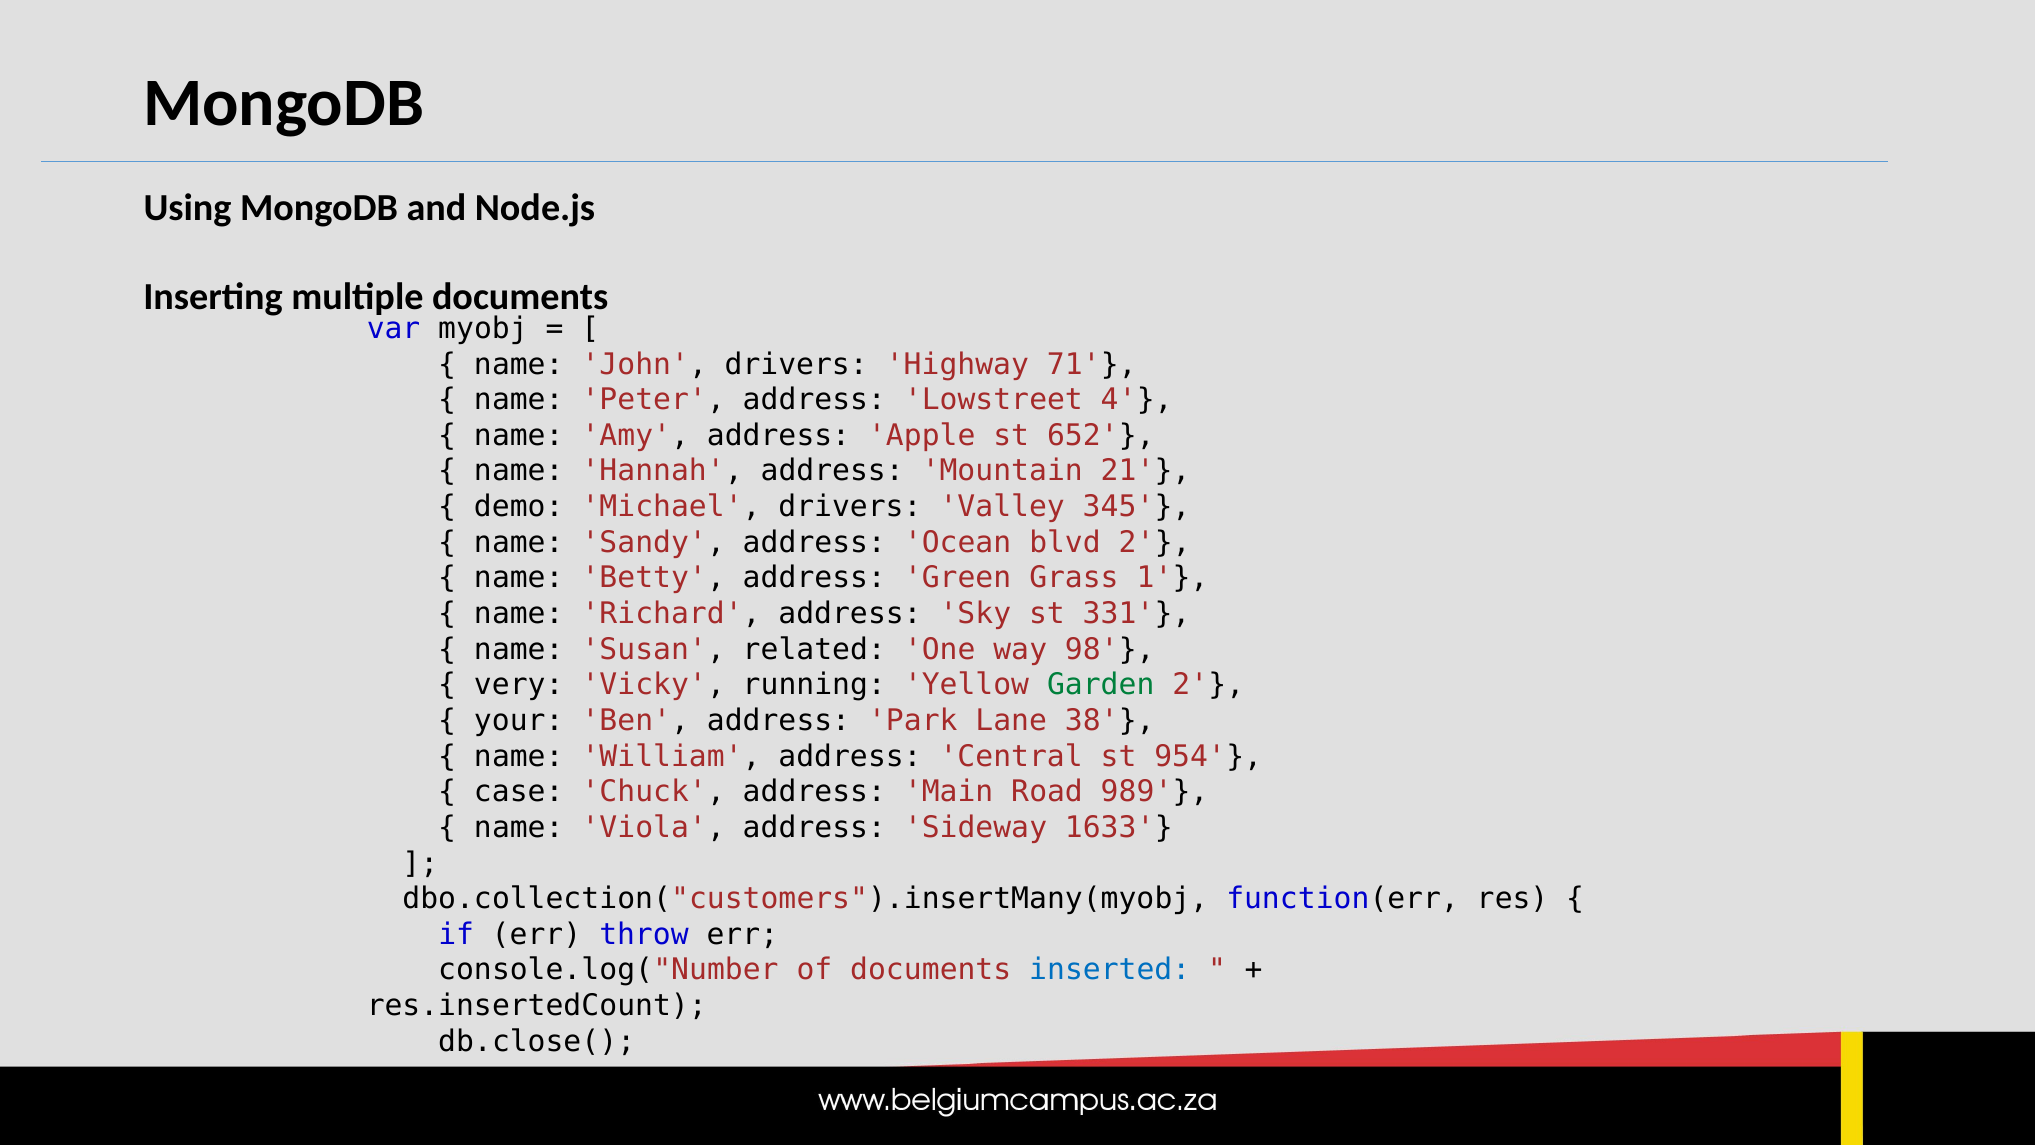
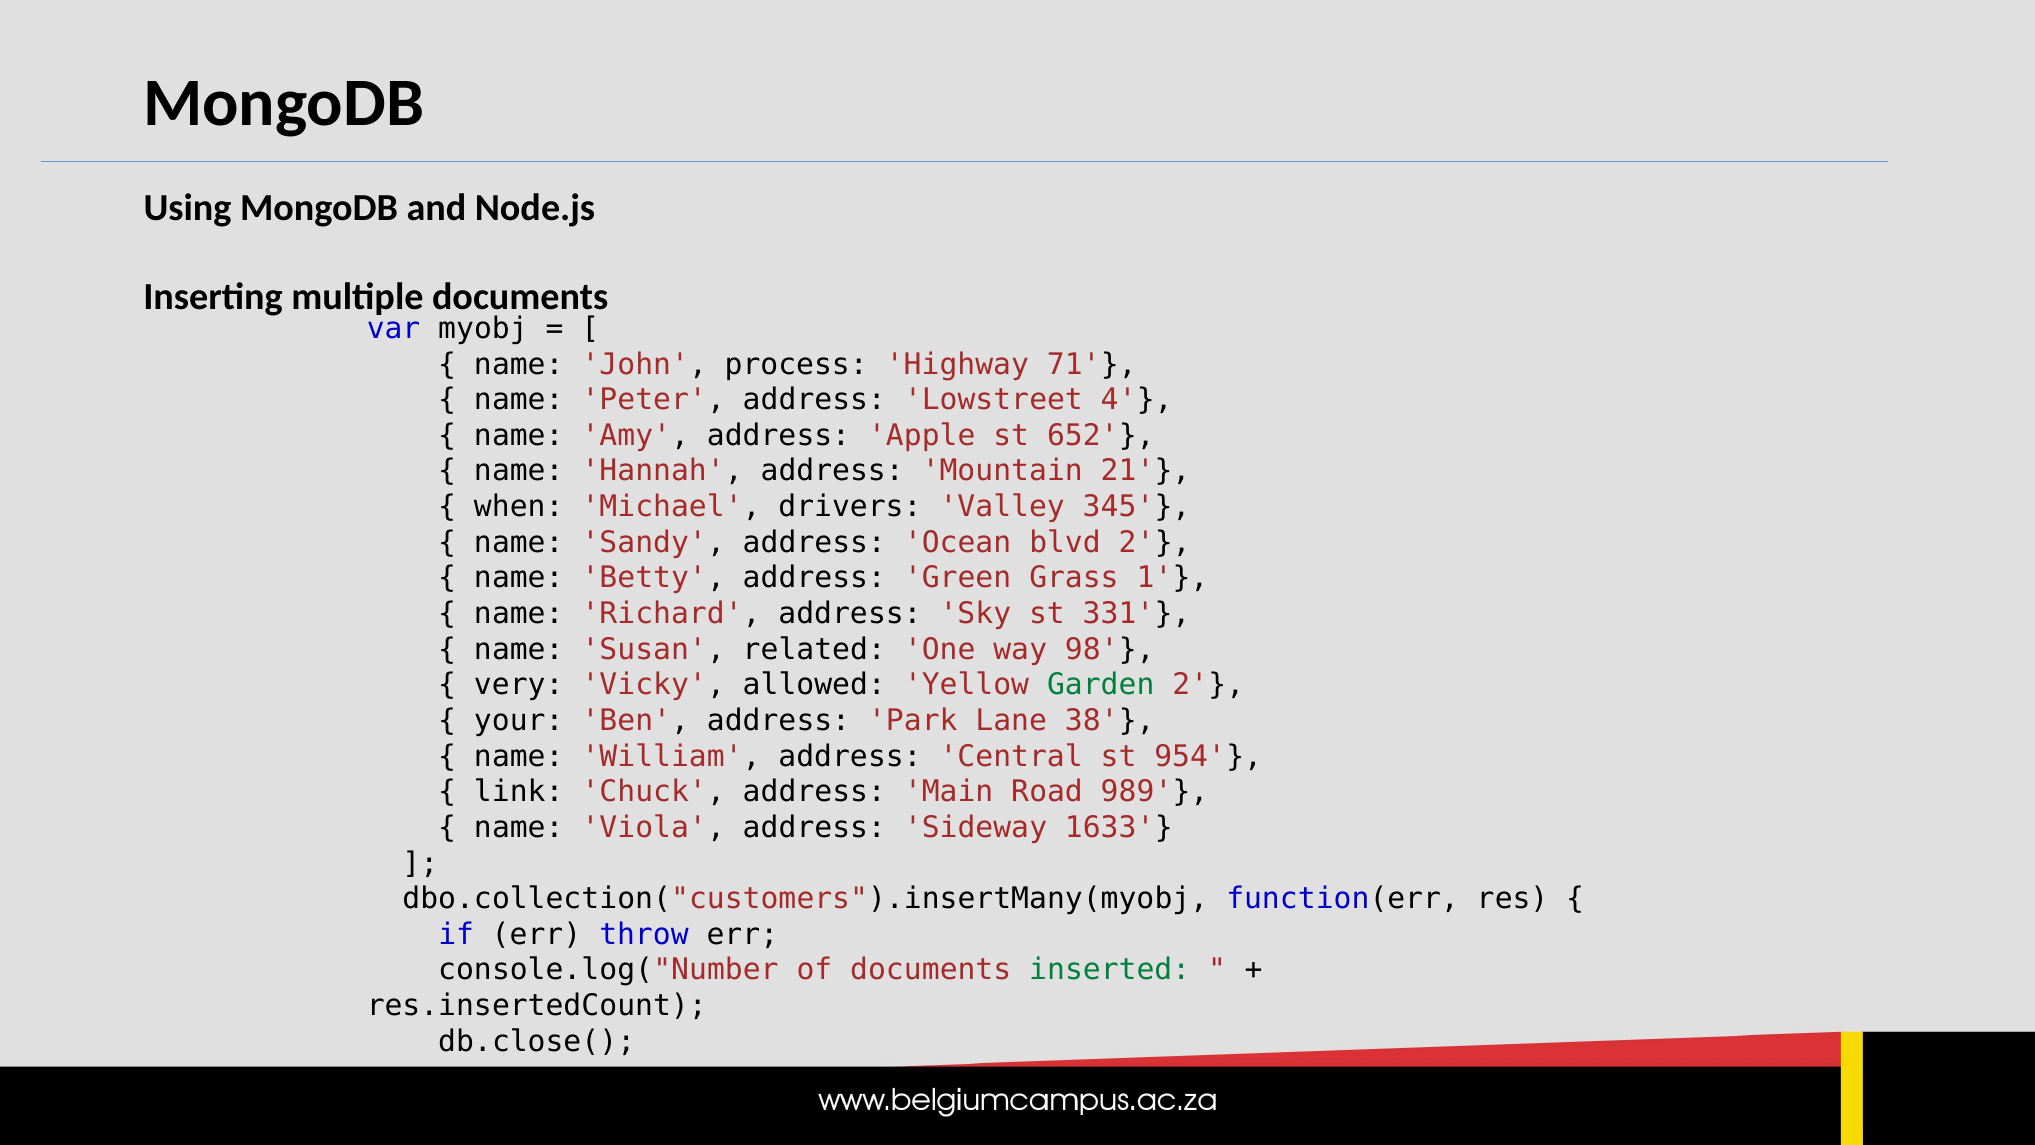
John drivers: drivers -> process
demo: demo -> when
running: running -> allowed
case: case -> link
inserted colour: blue -> green
